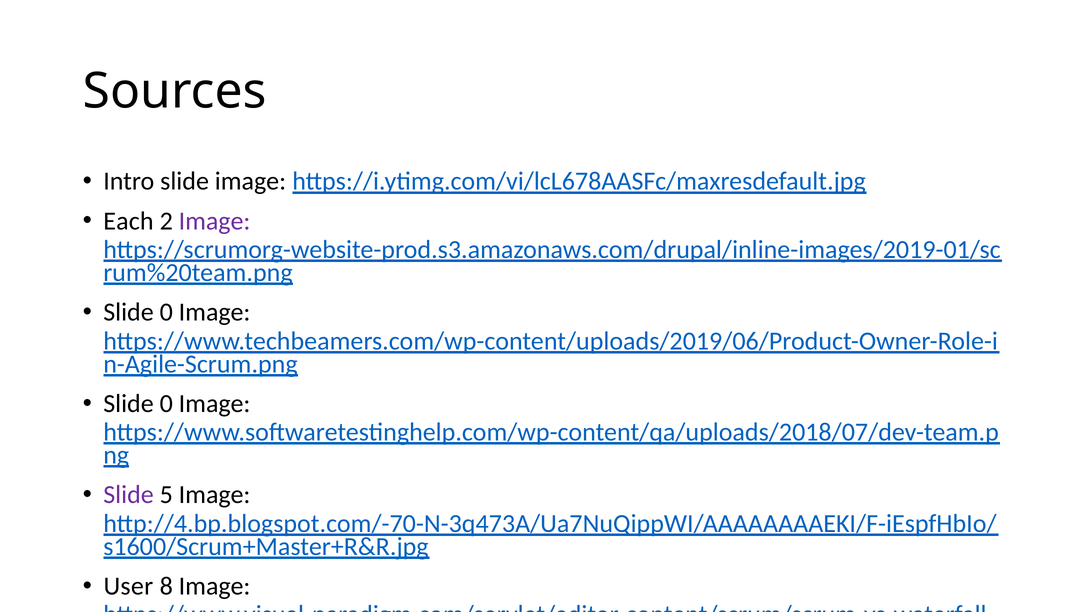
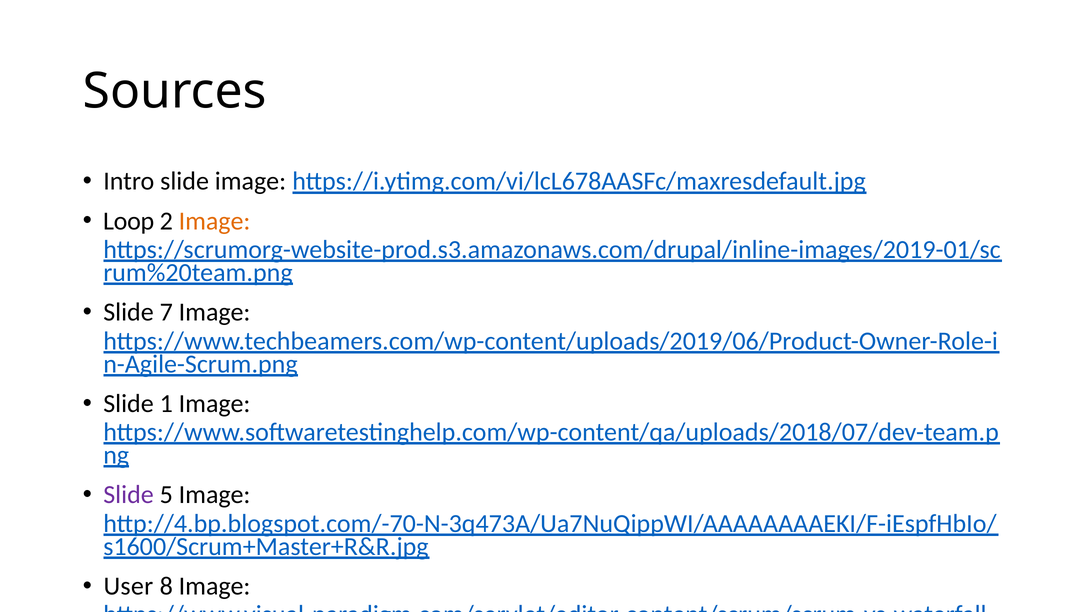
Each: Each -> Loop
Image at (215, 221) colour: purple -> orange
0 at (166, 312): 0 -> 7
0 at (166, 403): 0 -> 1
